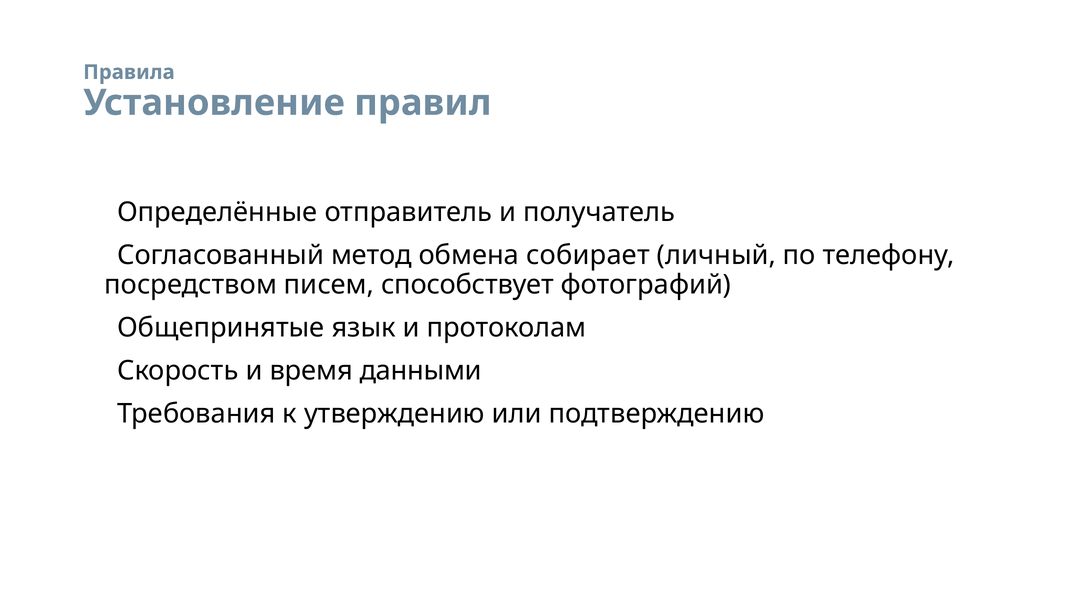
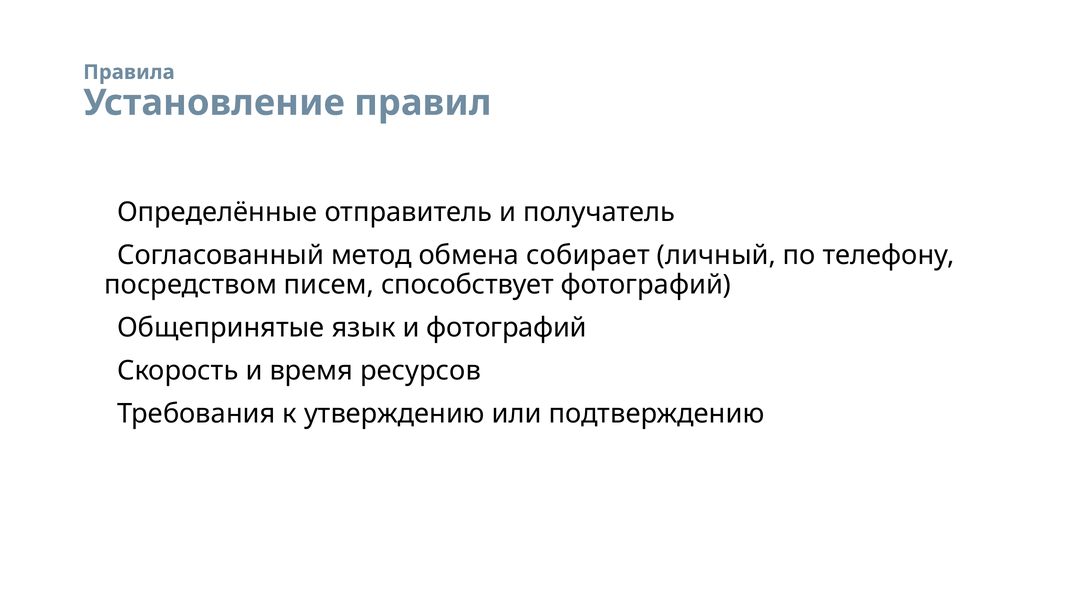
и протоколам: протоколам -> фотографий
данными: данными -> ресурсов
